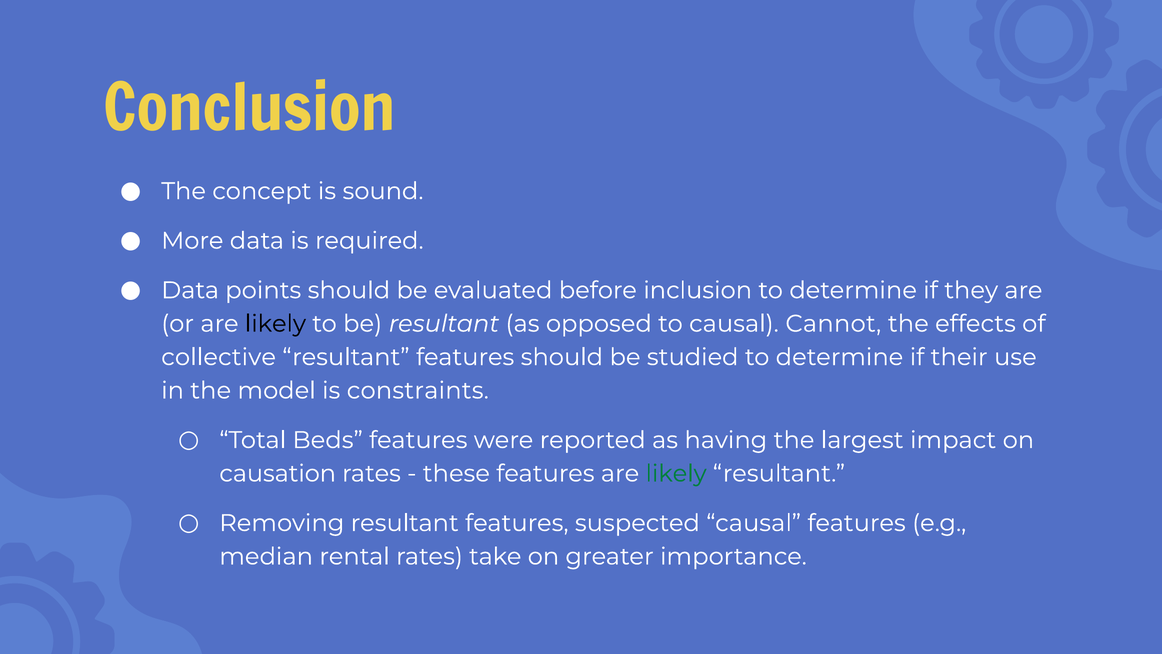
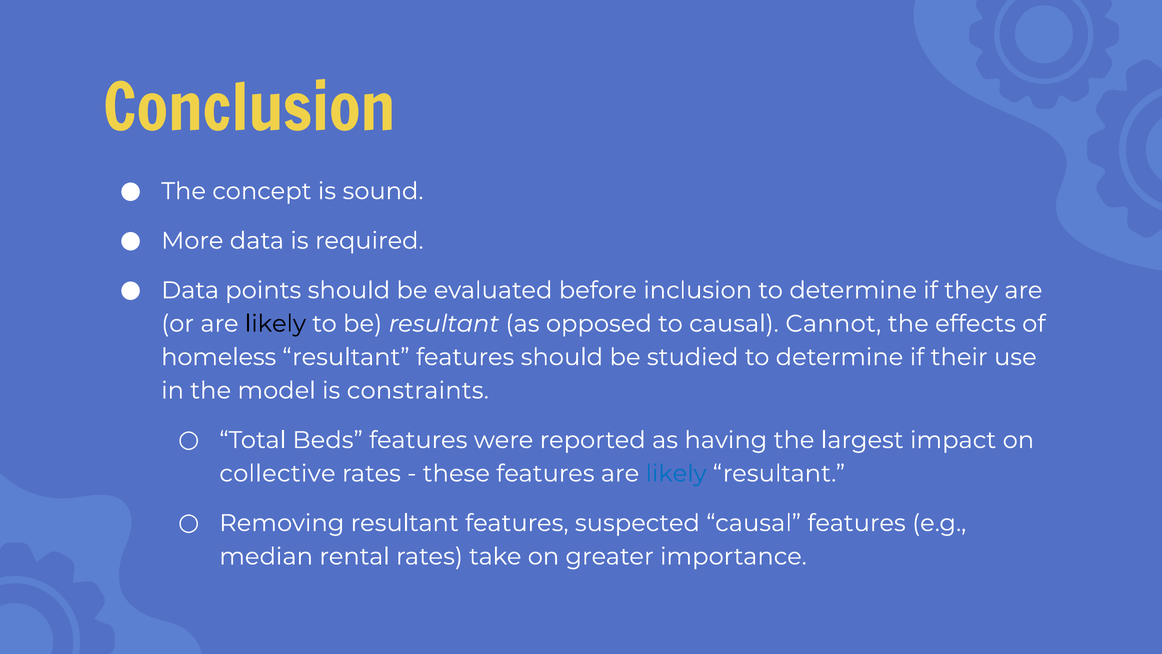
collective: collective -> homeless
causation: causation -> collective
likely at (676, 473) colour: green -> blue
